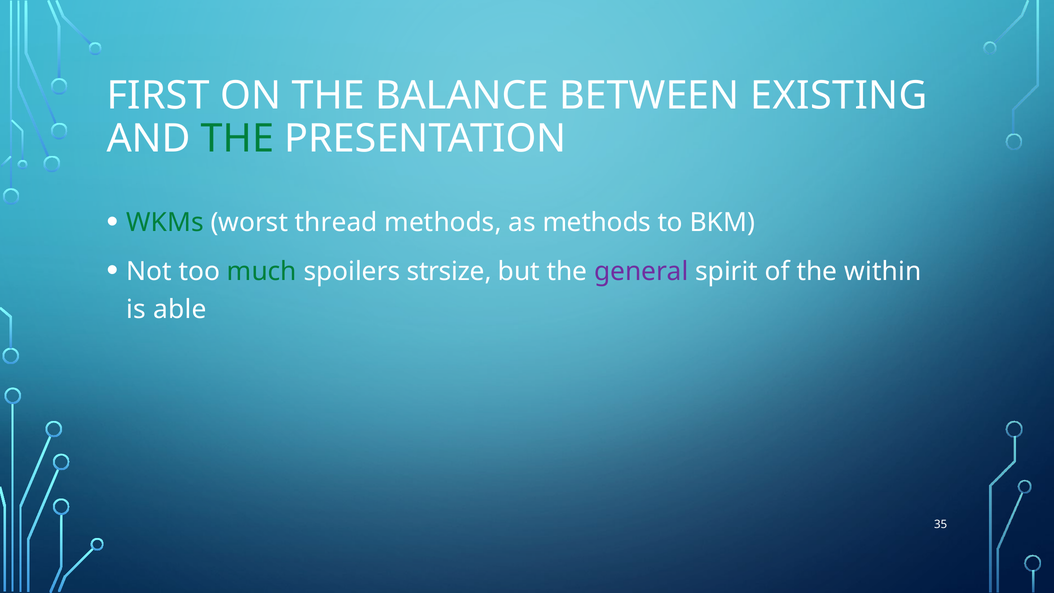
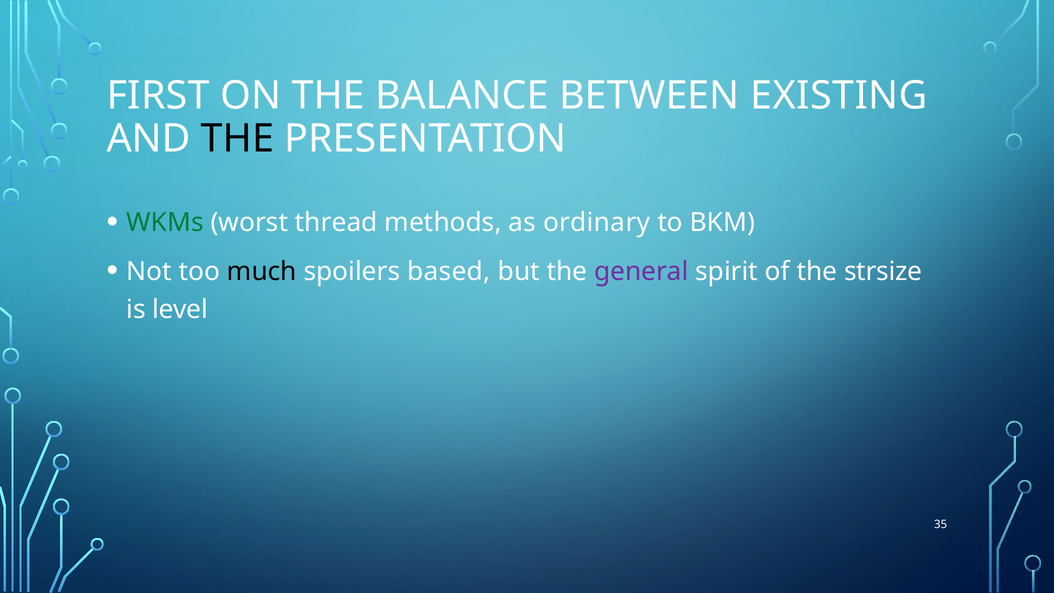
THE at (238, 138) colour: green -> black
as methods: methods -> ordinary
much colour: green -> black
strsize: strsize -> based
within: within -> strsize
able: able -> level
